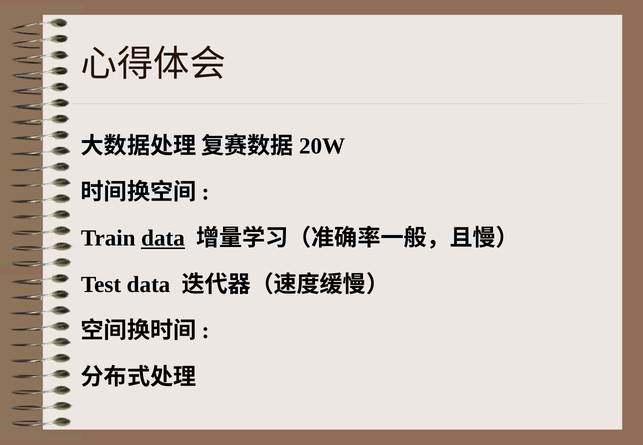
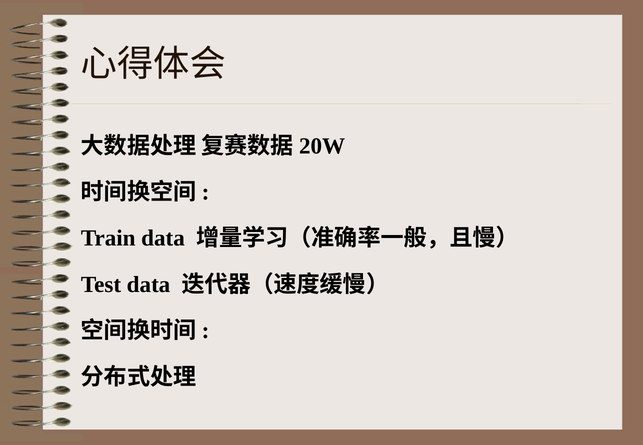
data at (163, 238) underline: present -> none
